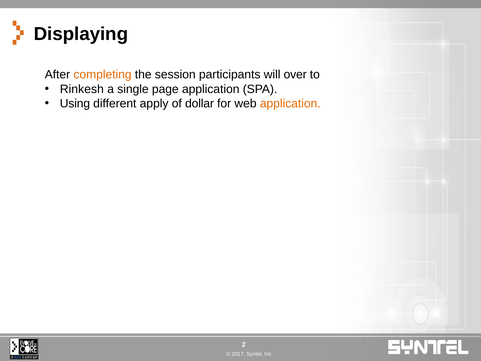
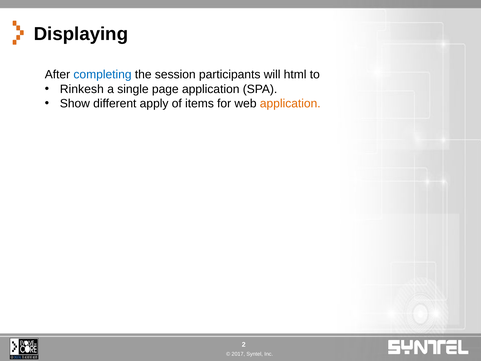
completing colour: orange -> blue
over: over -> html
Using: Using -> Show
dollar: dollar -> items
